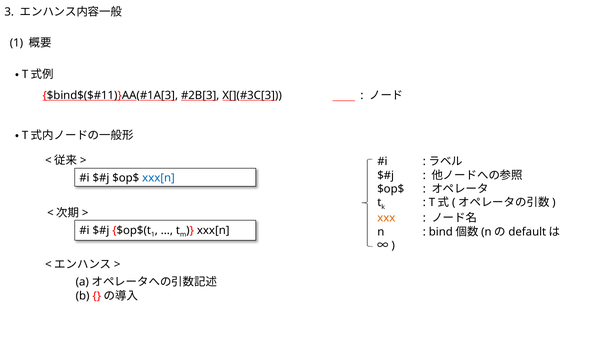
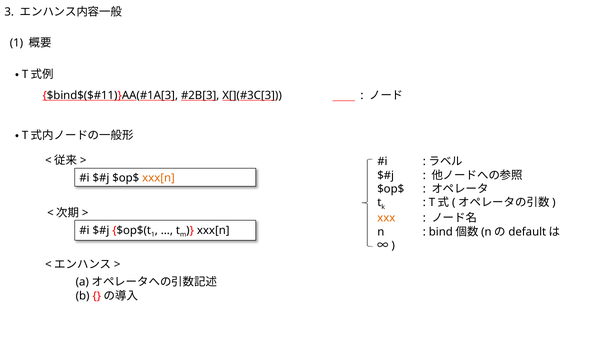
xxx[n at (159, 178) colour: blue -> orange
